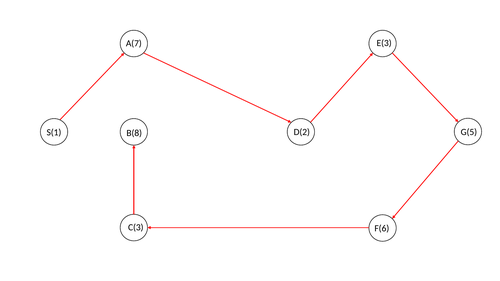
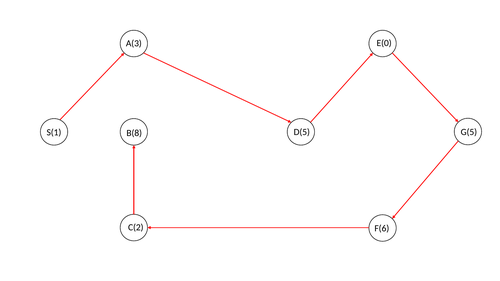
E(3: E(3 -> E(0
A(7: A(7 -> A(3
D(2: D(2 -> D(5
C(3: C(3 -> C(2
